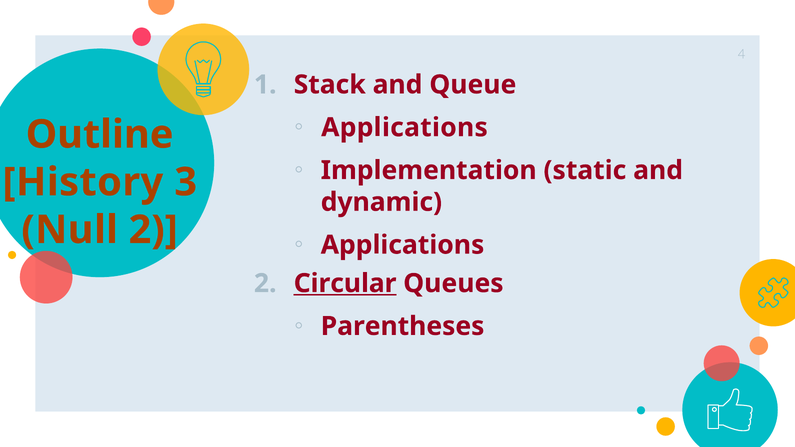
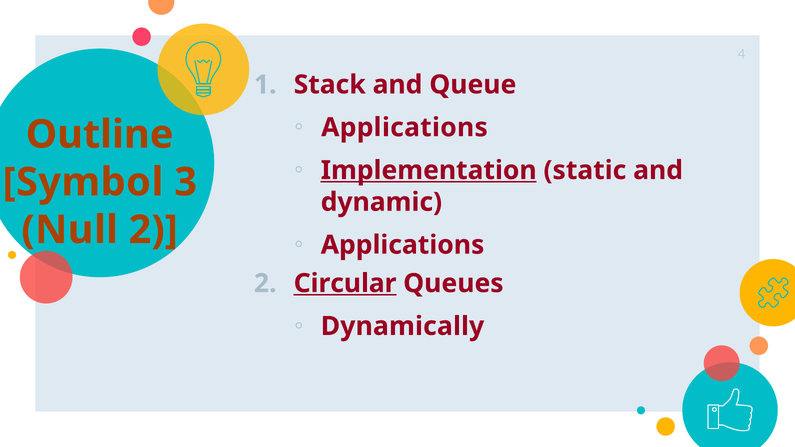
Implementation underline: none -> present
History: History -> Symbol
Parentheses: Parentheses -> Dynamically
